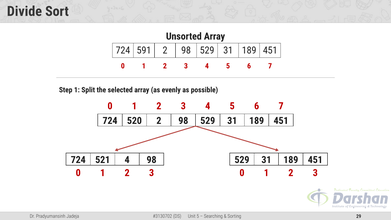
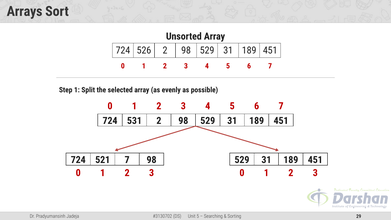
Divide: Divide -> Arrays
591: 591 -> 526
520: 520 -> 531
521 4: 4 -> 7
